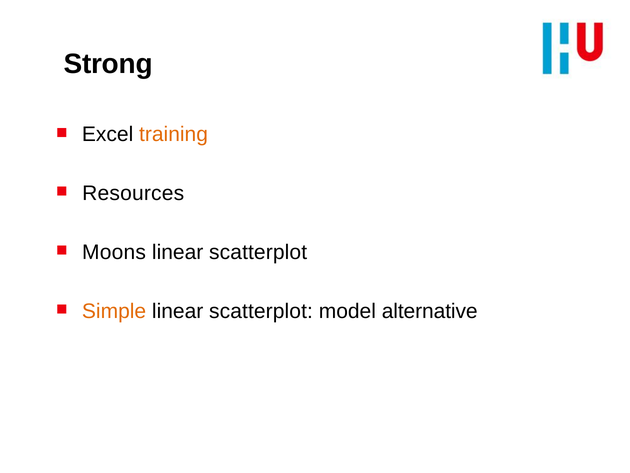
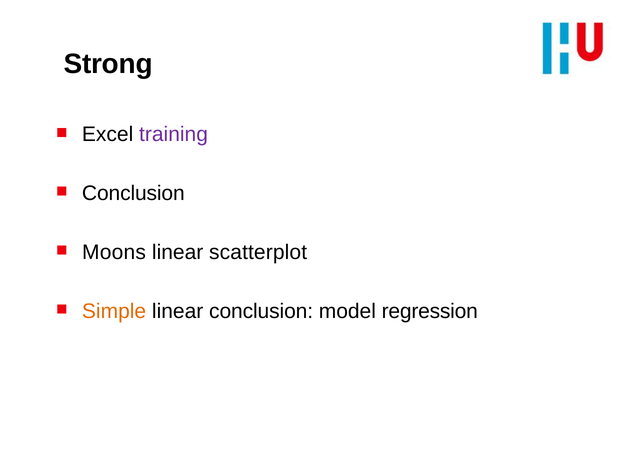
training colour: orange -> purple
Resources at (133, 193): Resources -> Conclusion
scatterplot at (261, 311): scatterplot -> conclusion
alternative: alternative -> regression
